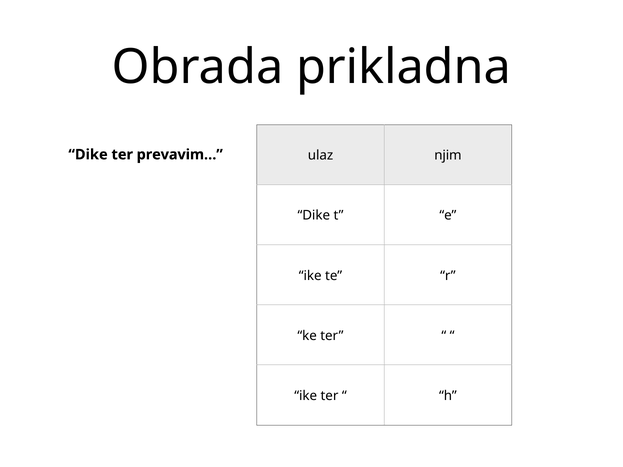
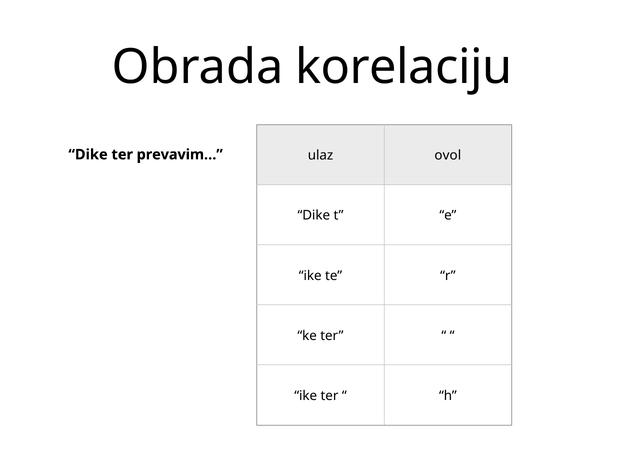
prikladna: prikladna -> korelaciju
njim: njim -> ovol
